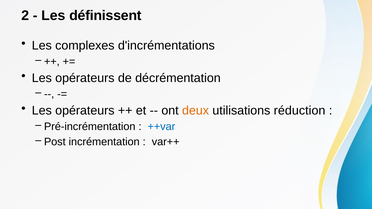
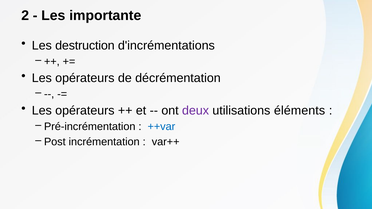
définissent: définissent -> importante
complexes: complexes -> destruction
deux colour: orange -> purple
réduction: réduction -> éléments
